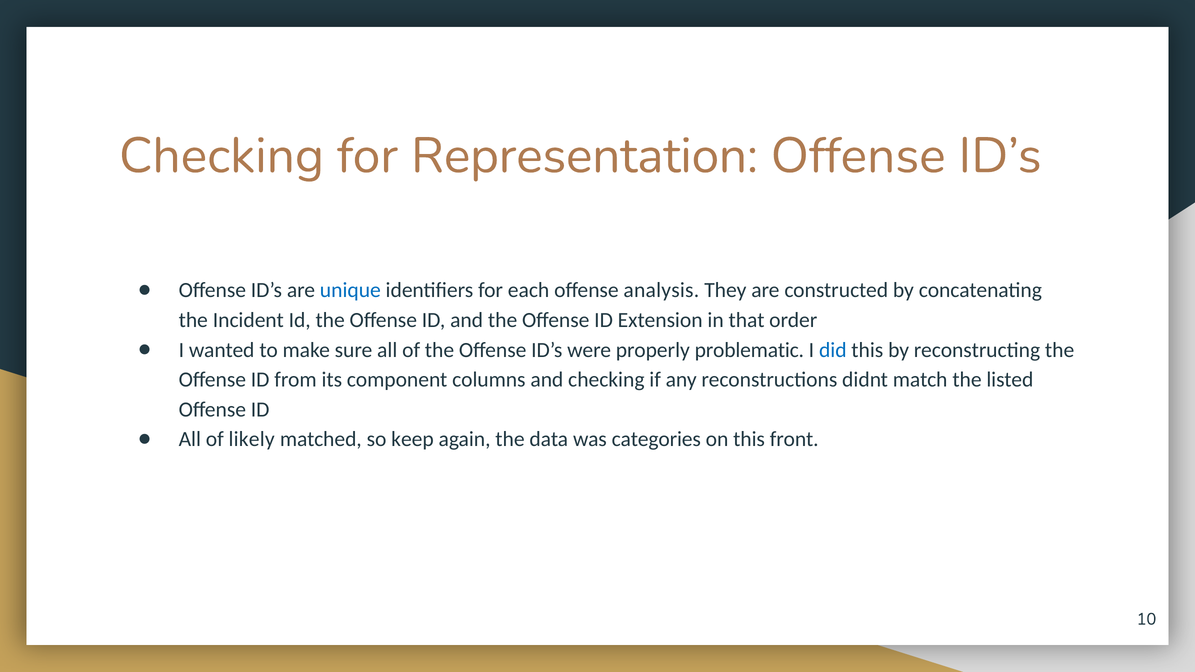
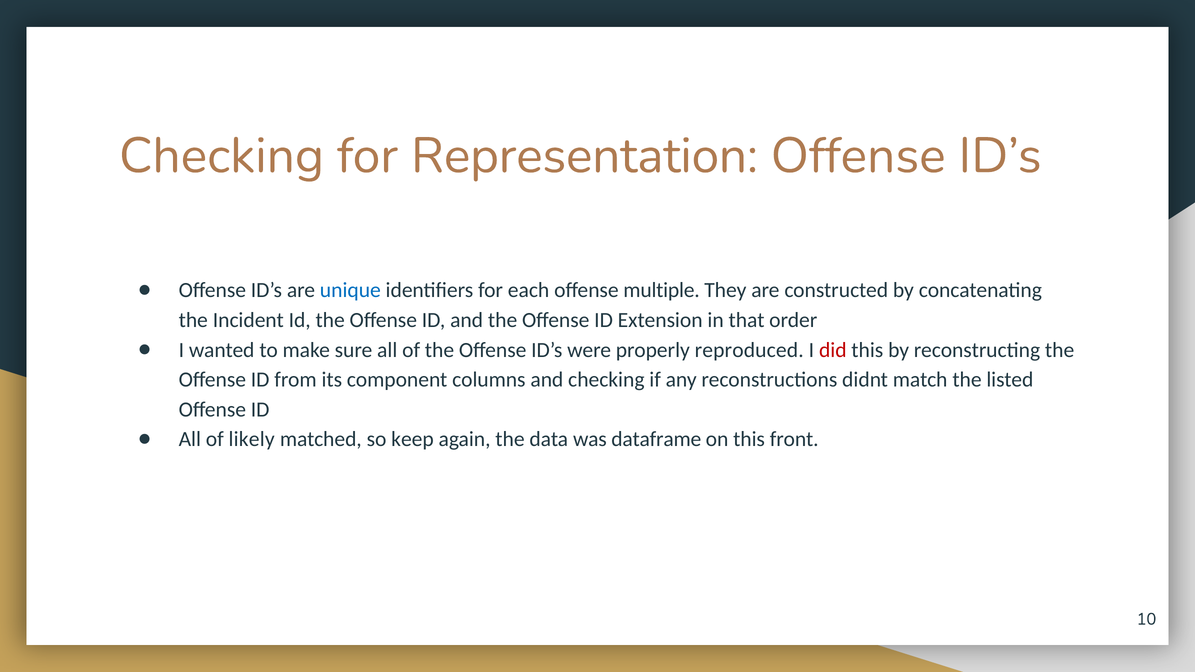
analysis: analysis -> multiple
problematic: problematic -> reproduced
did colour: blue -> red
categories: categories -> dataframe
